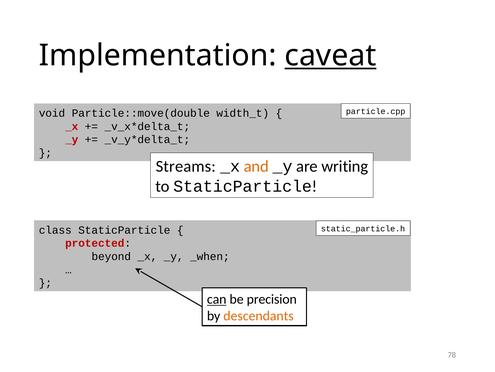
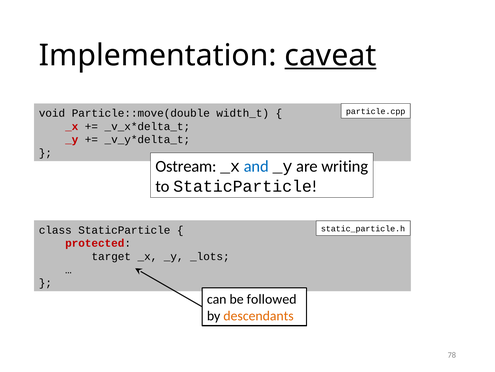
Streams: Streams -> Ostream
and colour: orange -> blue
beyond: beyond -> target
_when: _when -> _lots
can underline: present -> none
precision: precision -> followed
